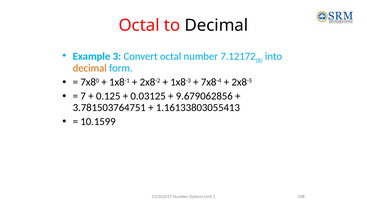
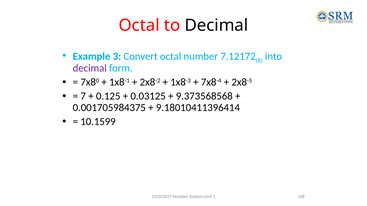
decimal at (90, 68) colour: orange -> purple
9.679062856: 9.679062856 -> 9.373568568
3.781503764751: 3.781503764751 -> 0.001705984375
1.16133803055413: 1.16133803055413 -> 9.18010411396414
